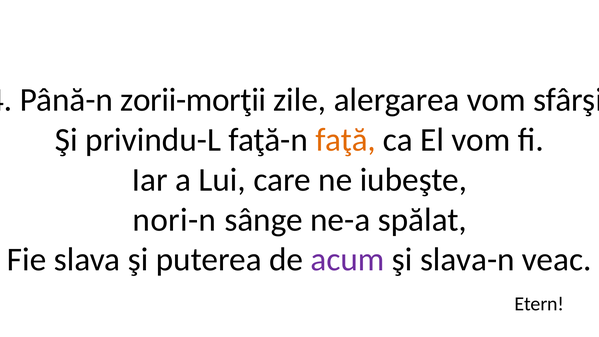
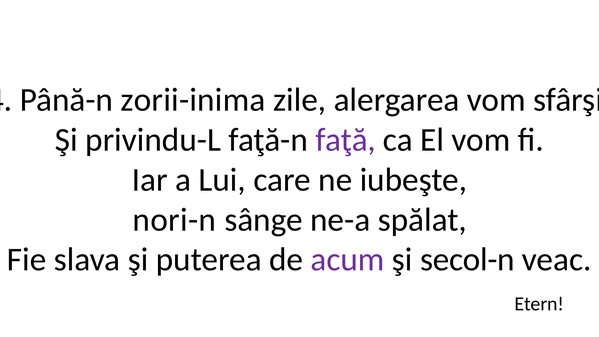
zorii-morţii: zorii-morţii -> zorii-inima
faţă colour: orange -> purple
slava-n: slava-n -> secol-n
